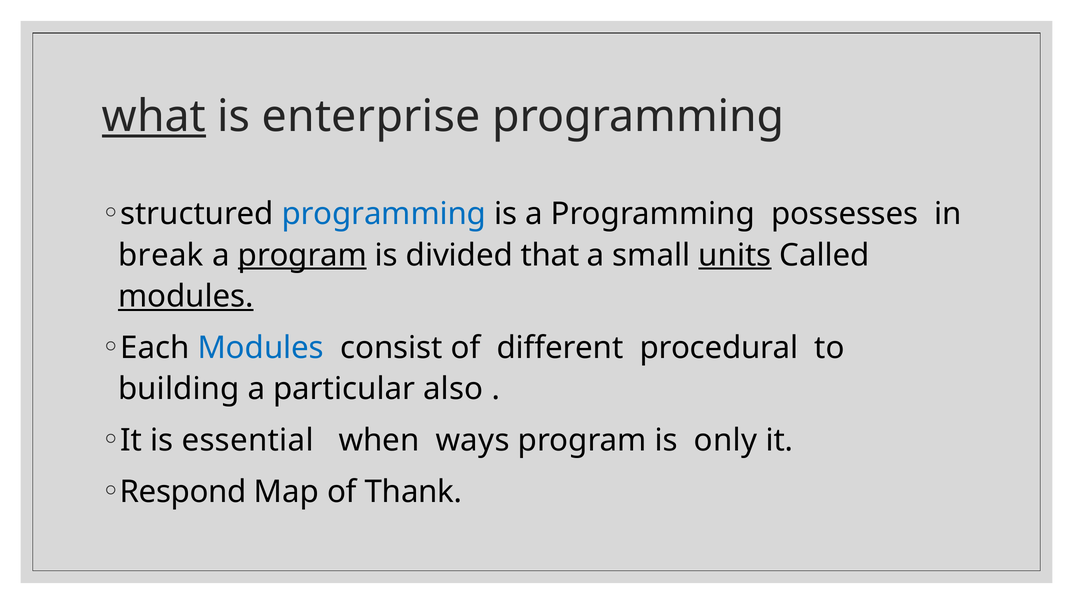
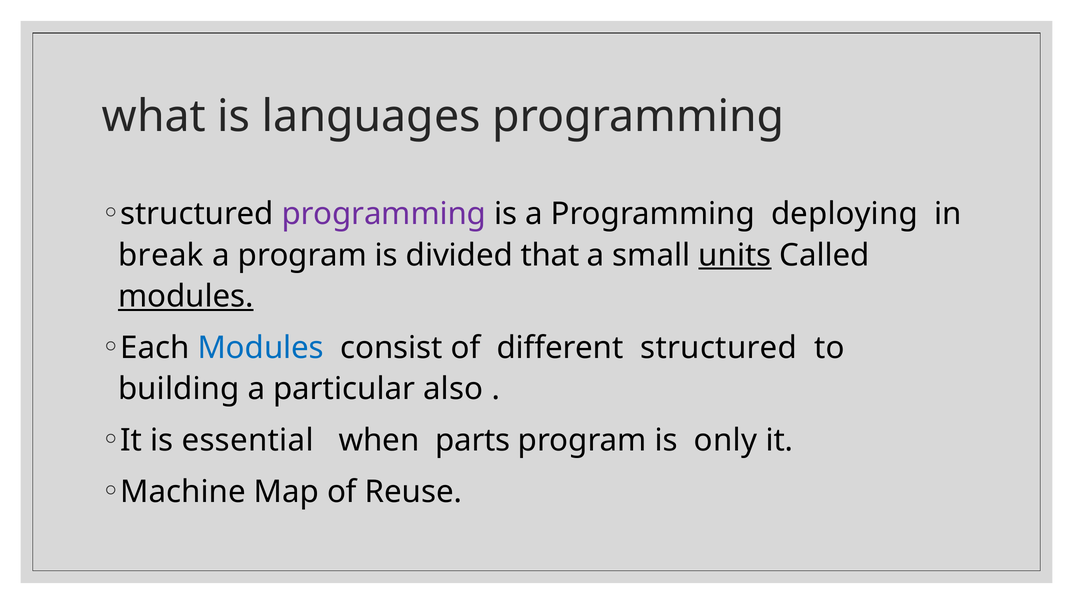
what underline: present -> none
enterprise: enterprise -> languages
programming at (384, 214) colour: blue -> purple
possesses: possesses -> deploying
program at (302, 255) underline: present -> none
different procedural: procedural -> structured
ways: ways -> parts
Respond: Respond -> Machine
Thank: Thank -> Reuse
